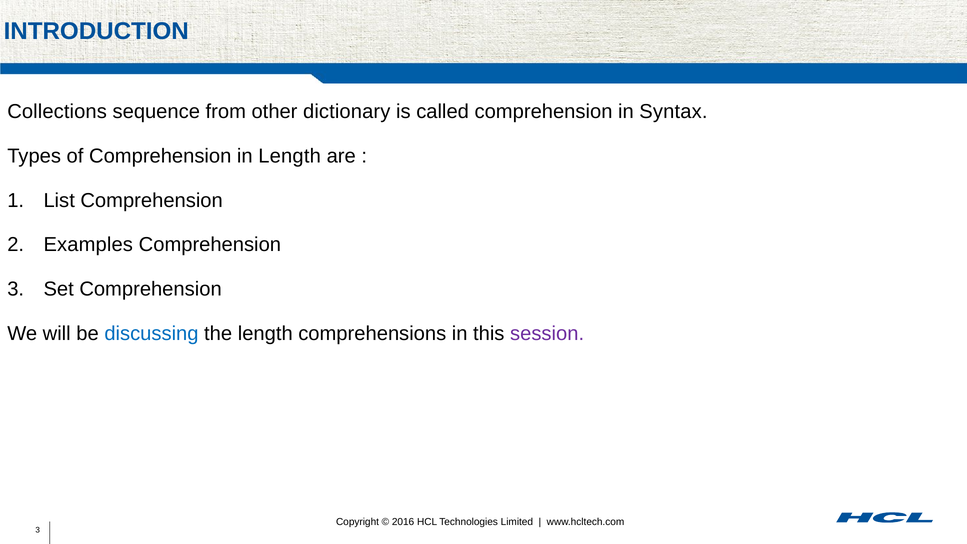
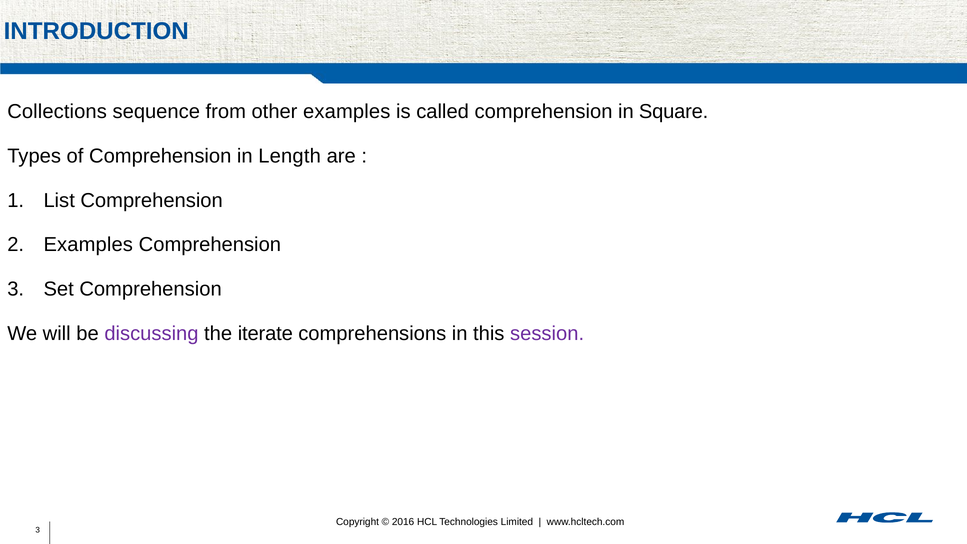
other dictionary: dictionary -> examples
Syntax: Syntax -> Square
discussing colour: blue -> purple
the length: length -> iterate
